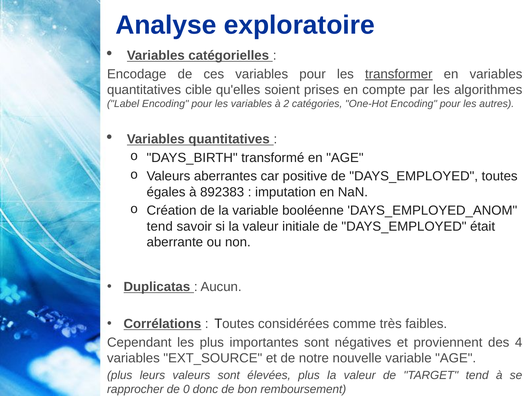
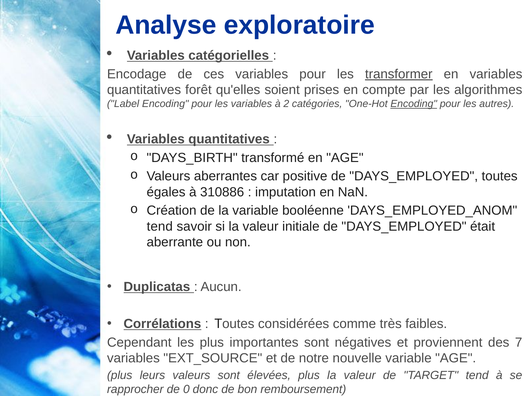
cible: cible -> forêt
Encoding at (414, 104) underline: none -> present
892383: 892383 -> 310886
4: 4 -> 7
